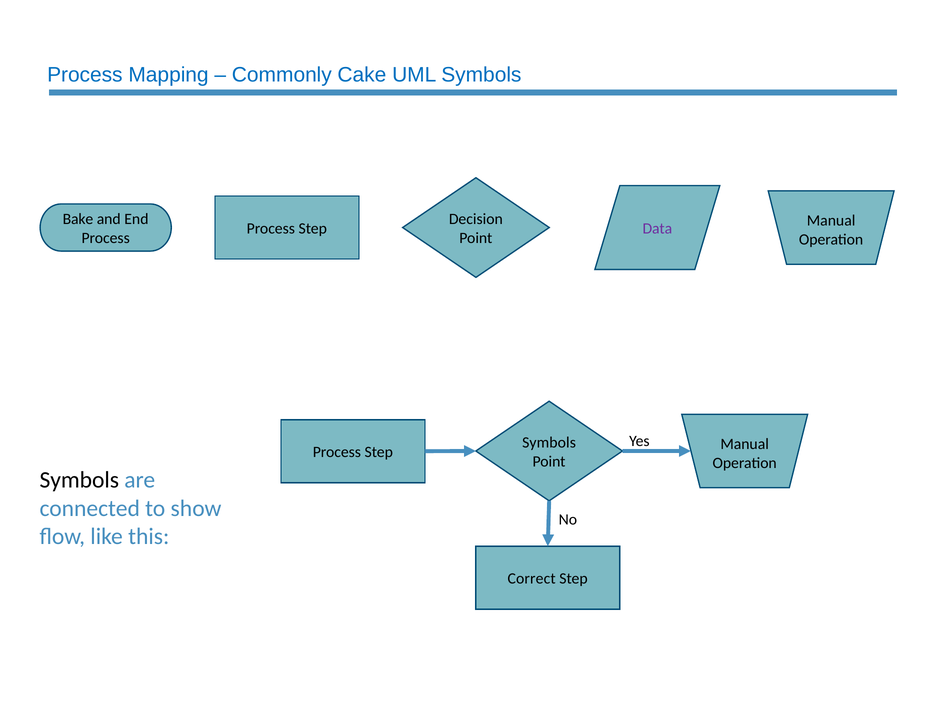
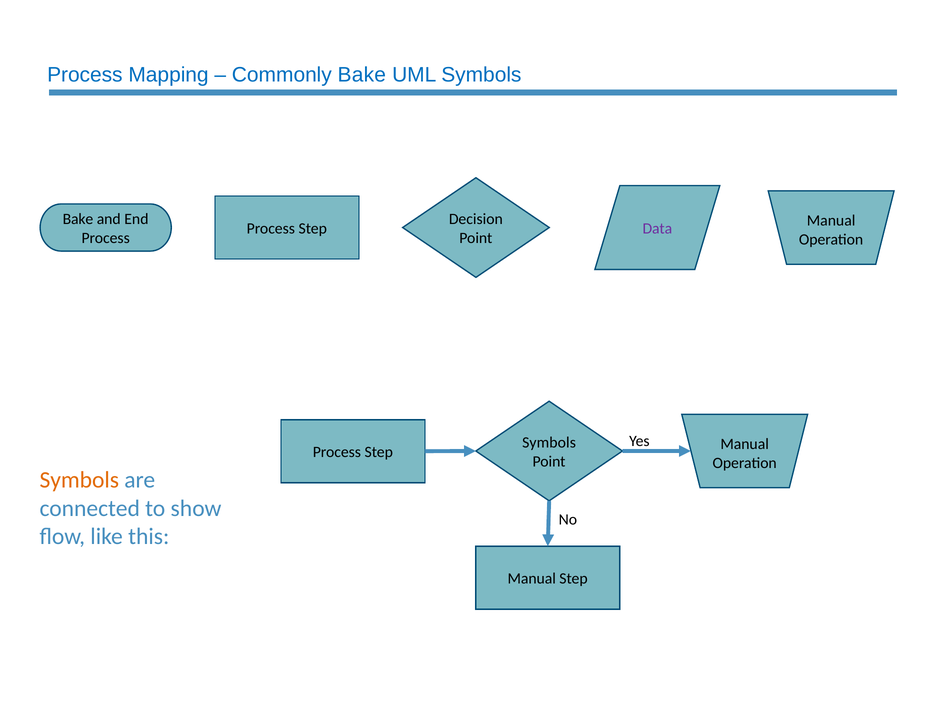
Commonly Cake: Cake -> Bake
Symbols at (79, 480) colour: black -> orange
Correct at (532, 579): Correct -> Manual
